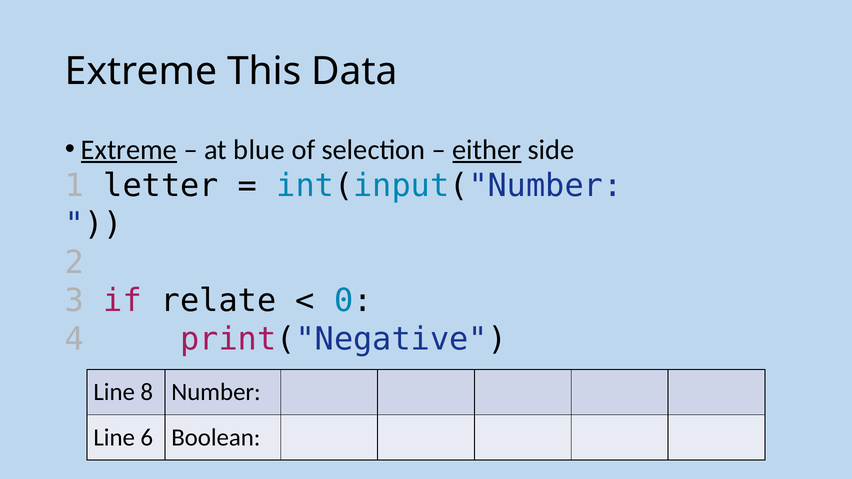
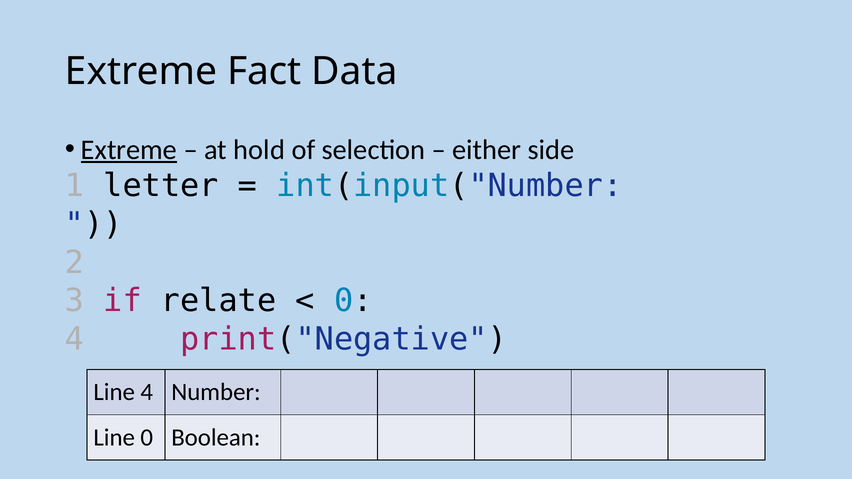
This: This -> Fact
blue: blue -> hold
either underline: present -> none
Line 8: 8 -> 4
Line 6: 6 -> 0
